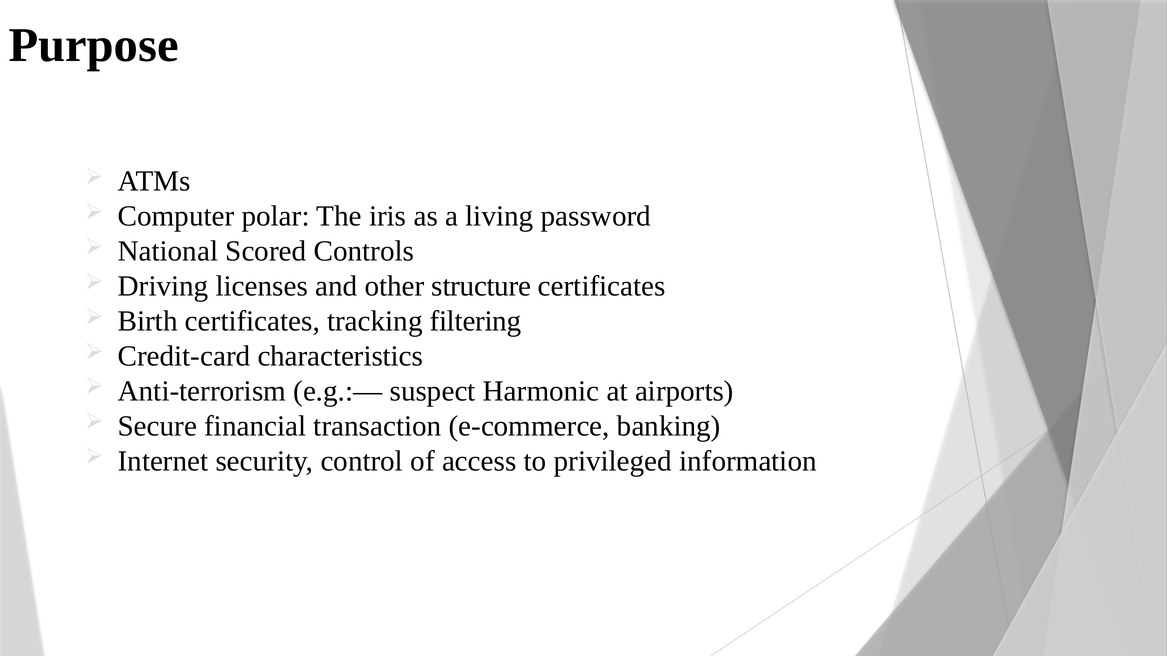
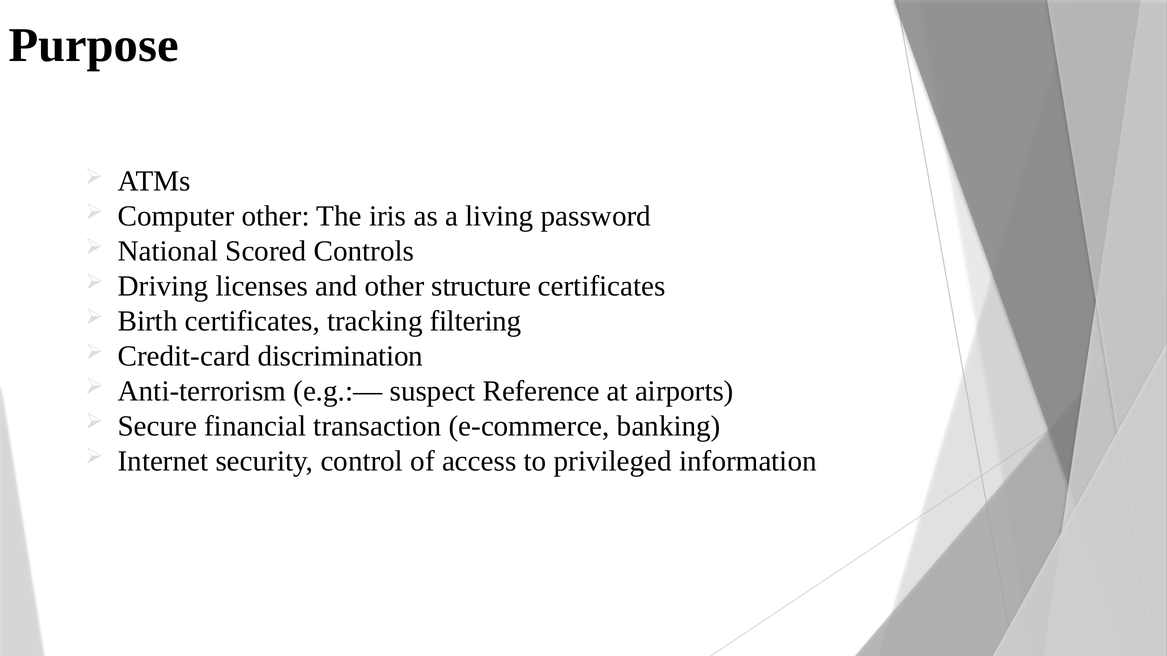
Computer polar: polar -> other
characteristics: characteristics -> discrimination
Harmonic: Harmonic -> Reference
